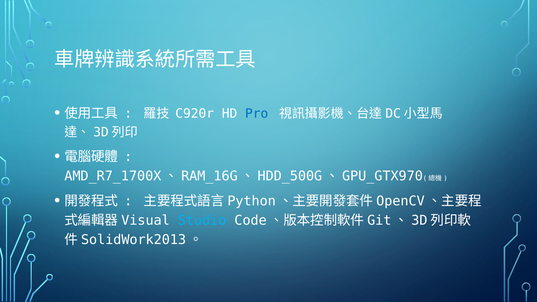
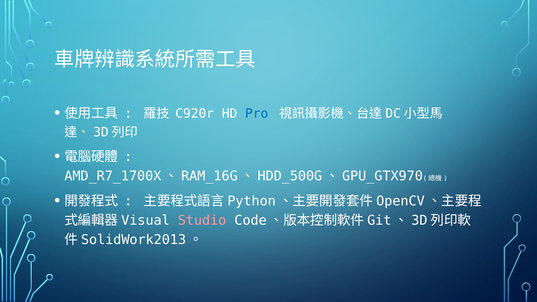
Studio colour: light blue -> pink
